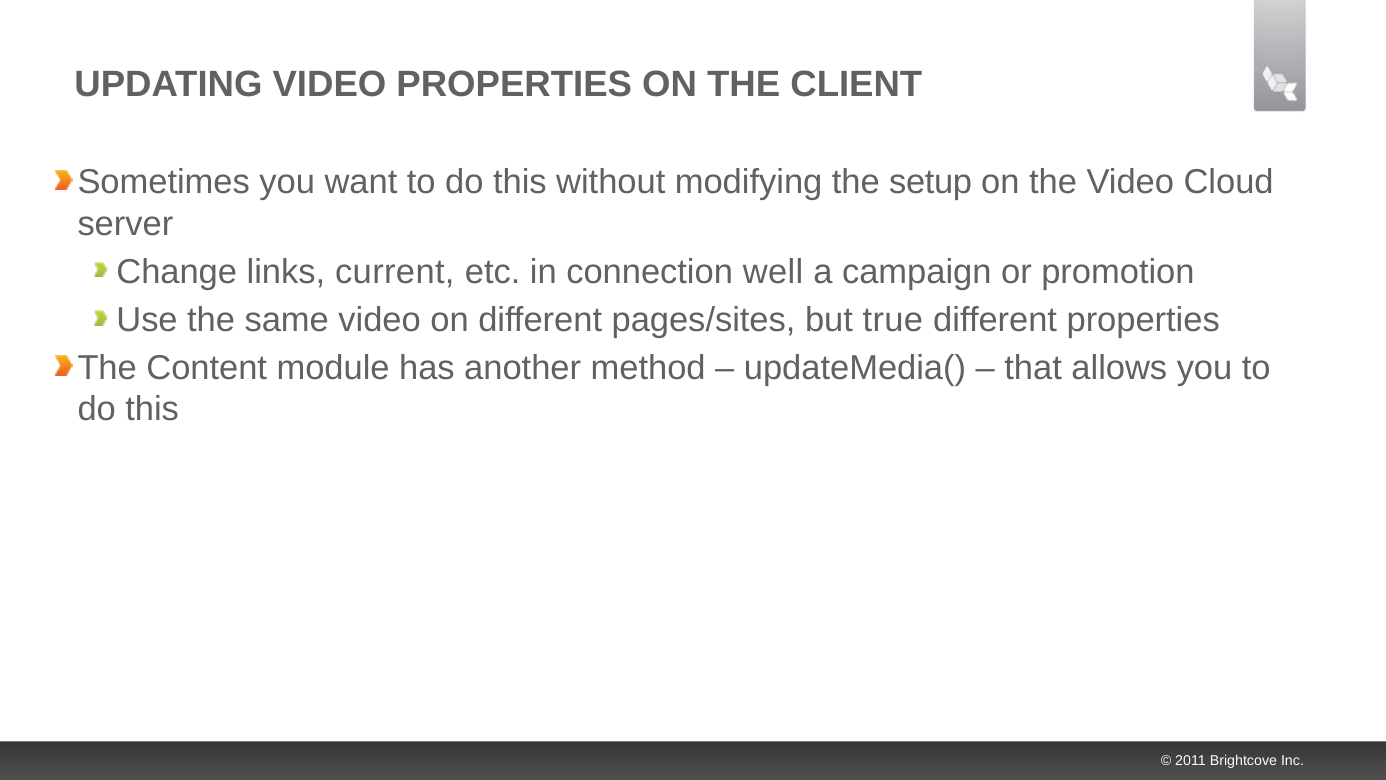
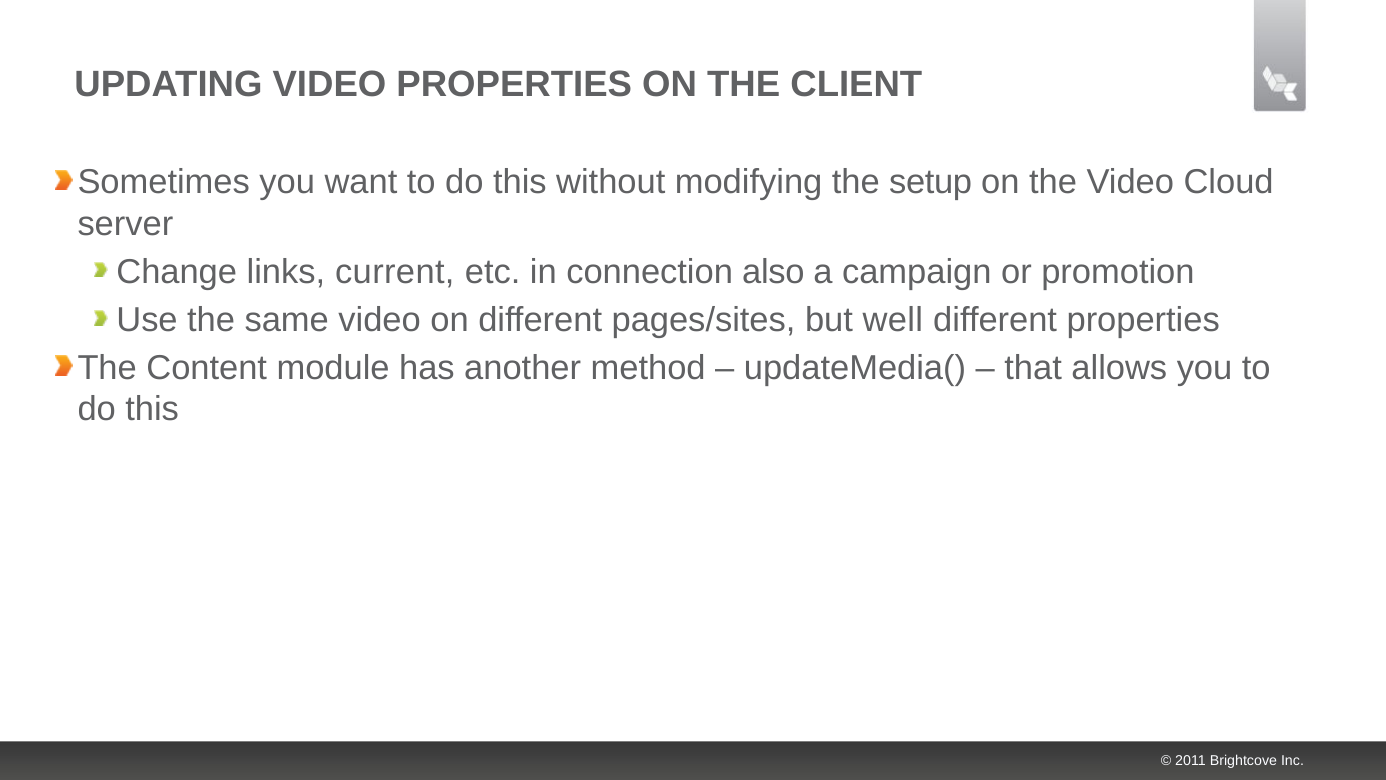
well: well -> also
true: true -> well
